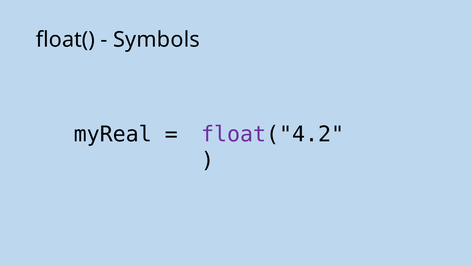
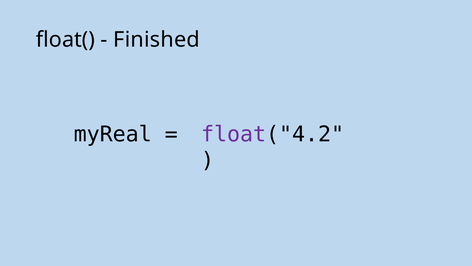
Symbols: Symbols -> Finished
